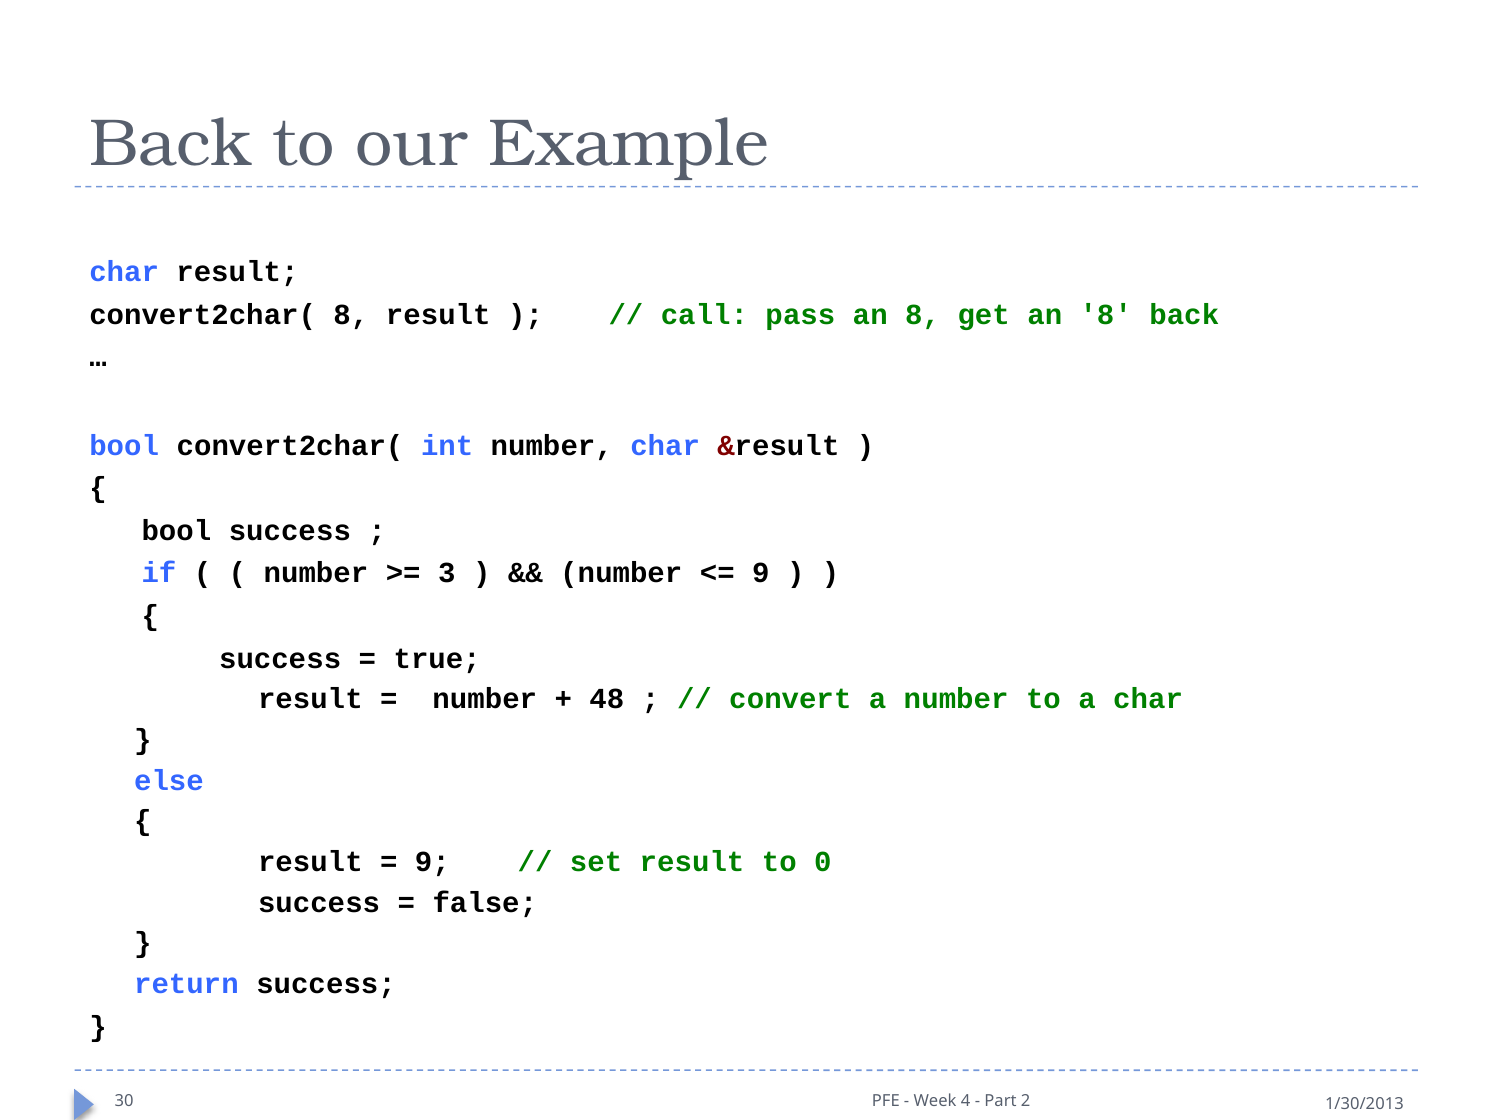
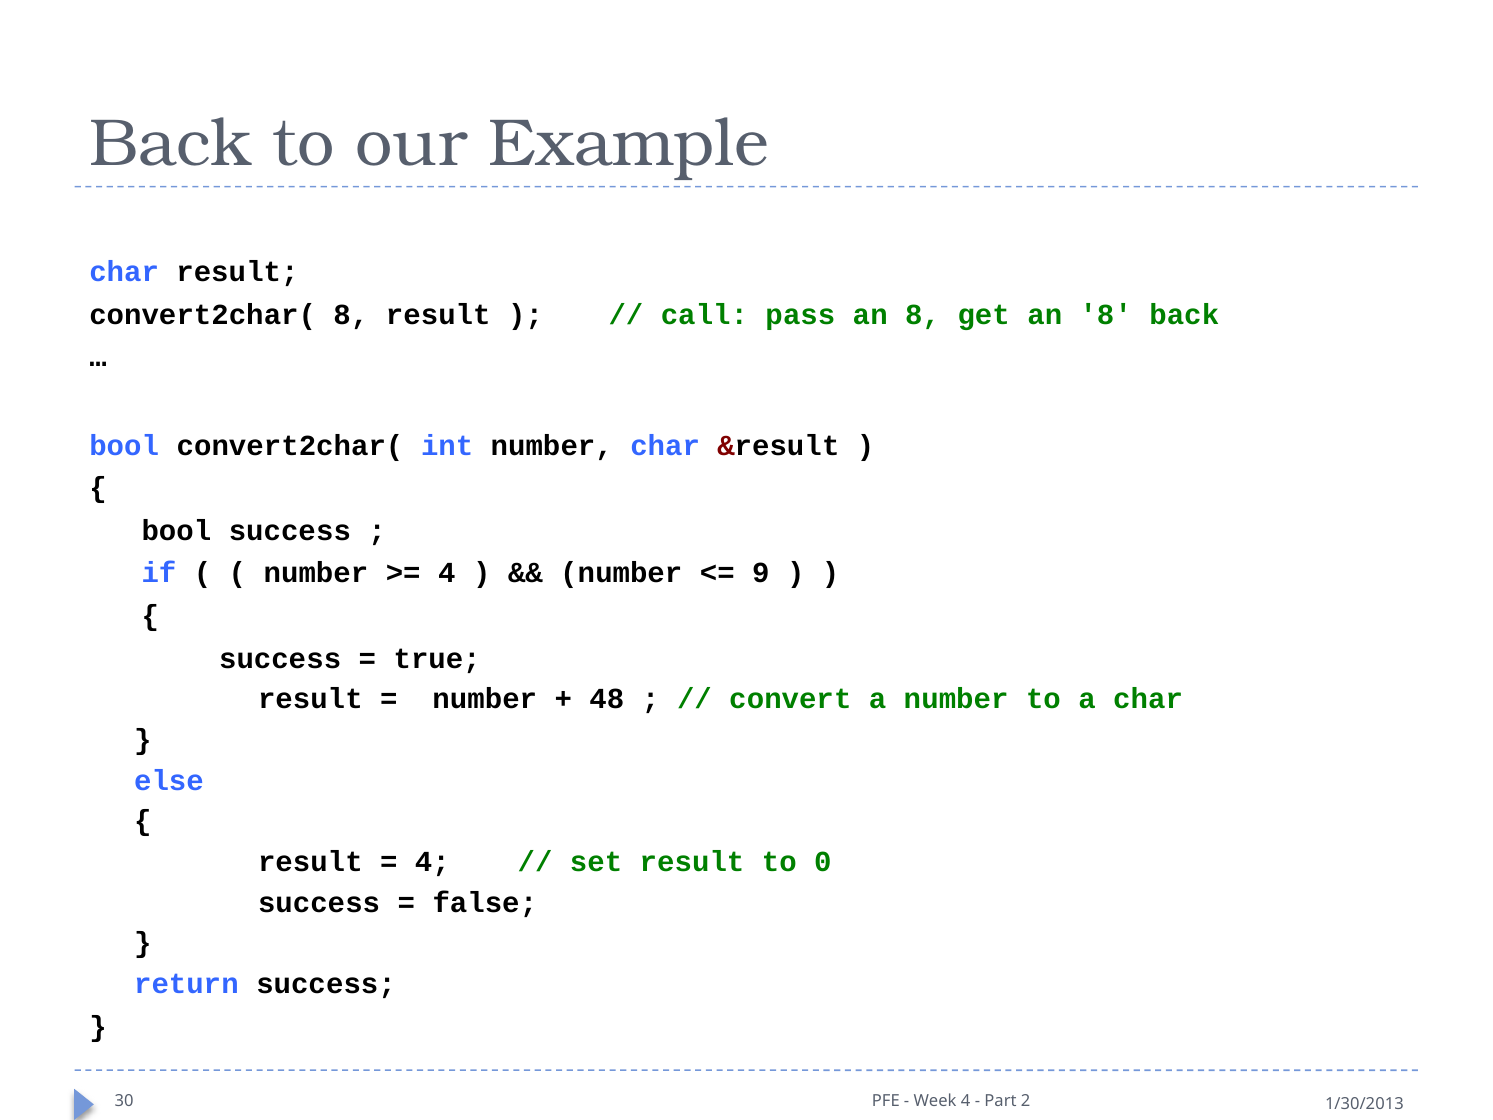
3 at (447, 573): 3 -> 4
9 at (432, 862): 9 -> 4
